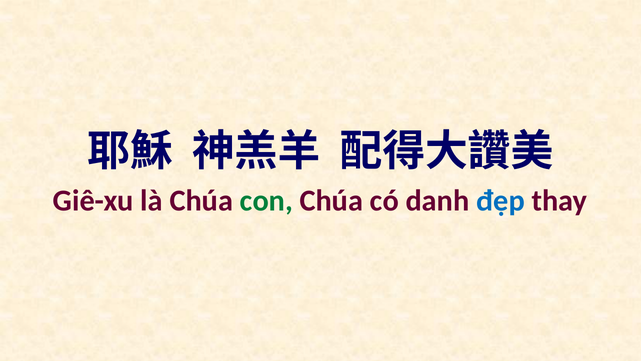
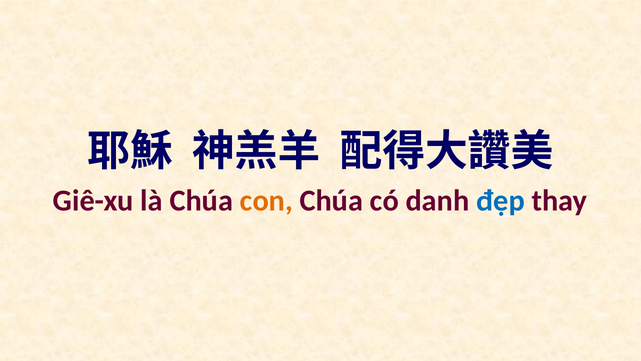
con colour: green -> orange
